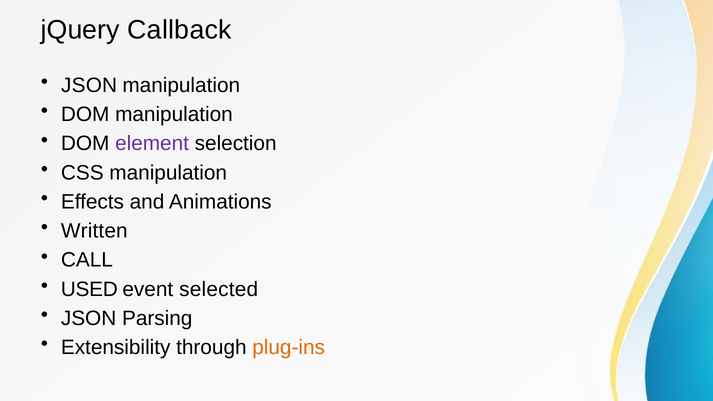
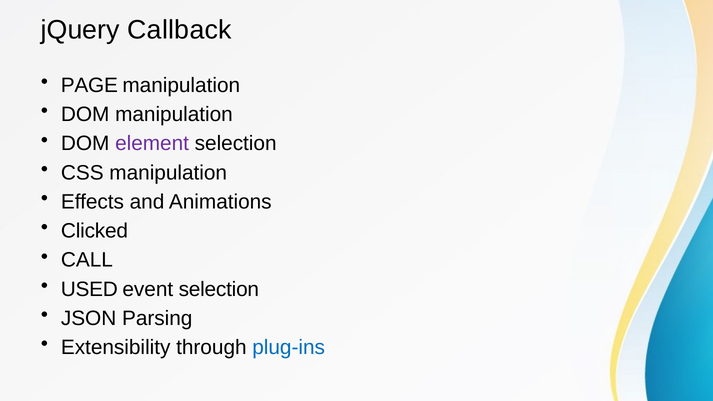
JSON at (89, 85): JSON -> PAGE
Written: Written -> Clicked
event selected: selected -> selection
plug-ins colour: orange -> blue
